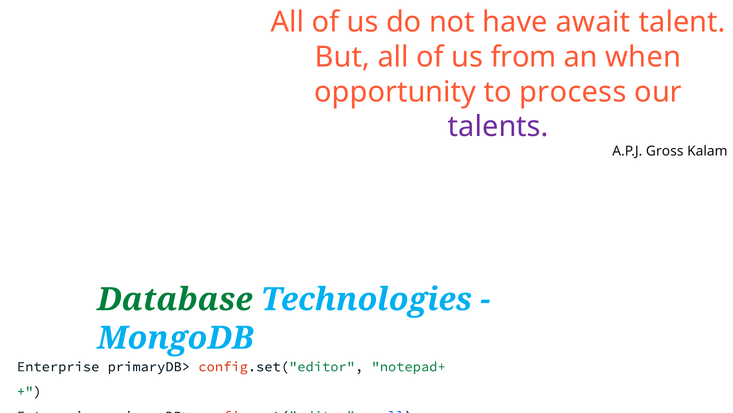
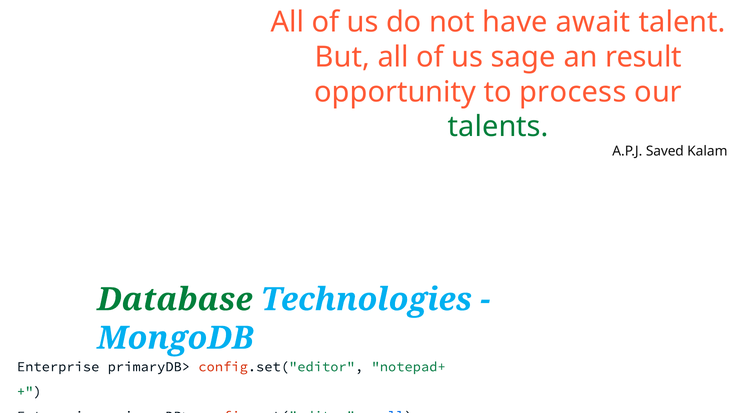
from: from -> sage
when: when -> result
talents colour: purple -> green
Gross: Gross -> Saved
